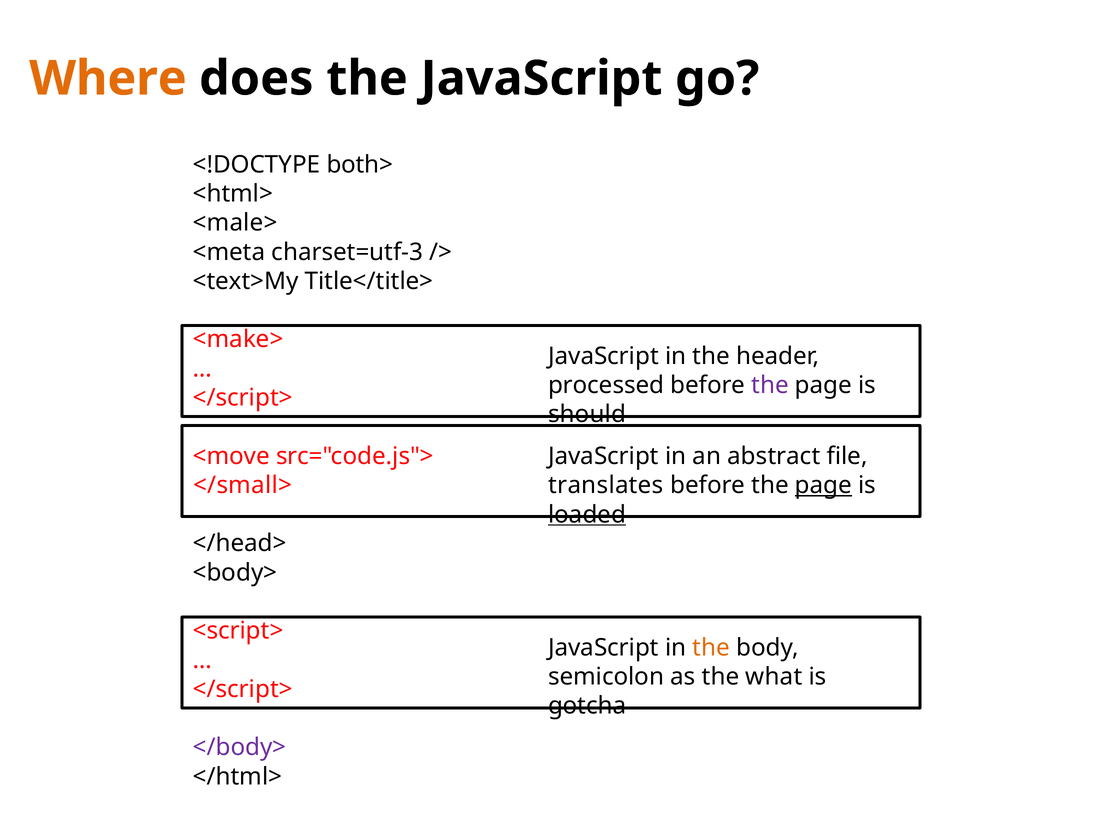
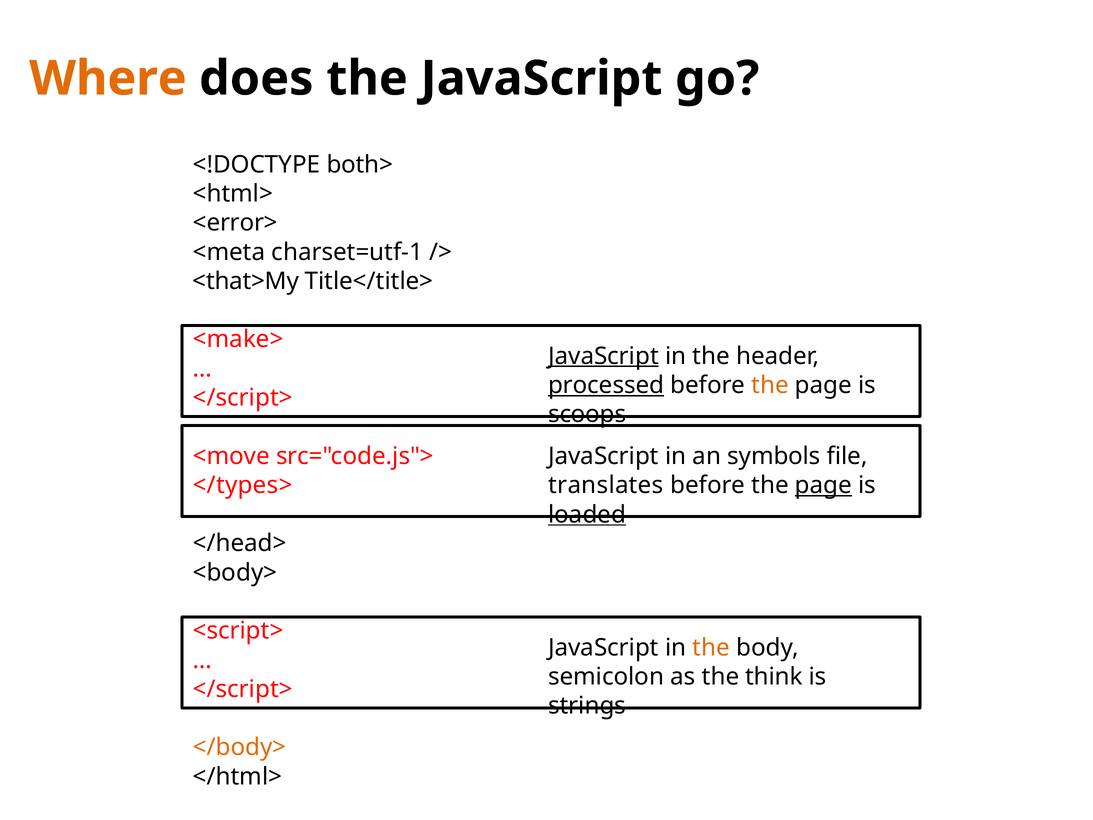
<male>: <male> -> <error>
charset=utf-3: charset=utf-3 -> charset=utf-1
<text>My: <text>My -> <that>My
JavaScript at (603, 356) underline: none -> present
processed underline: none -> present
the at (770, 385) colour: purple -> orange
should: should -> scoops
abstract: abstract -> symbols
</small>: </small> -> </types>
what: what -> think
gotcha: gotcha -> strings
</body> colour: purple -> orange
